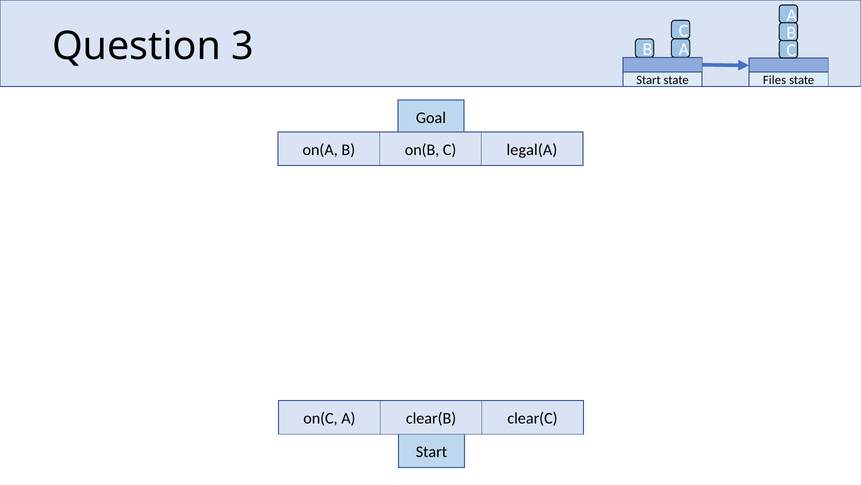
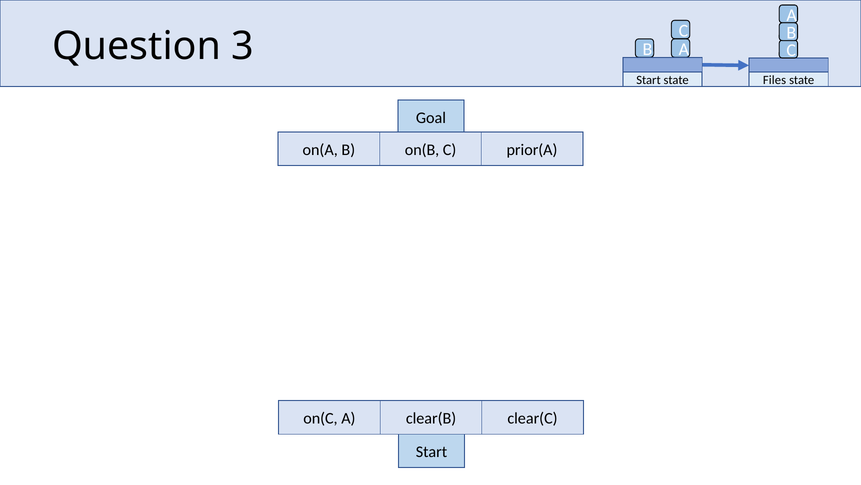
legal(A: legal(A -> prior(A
